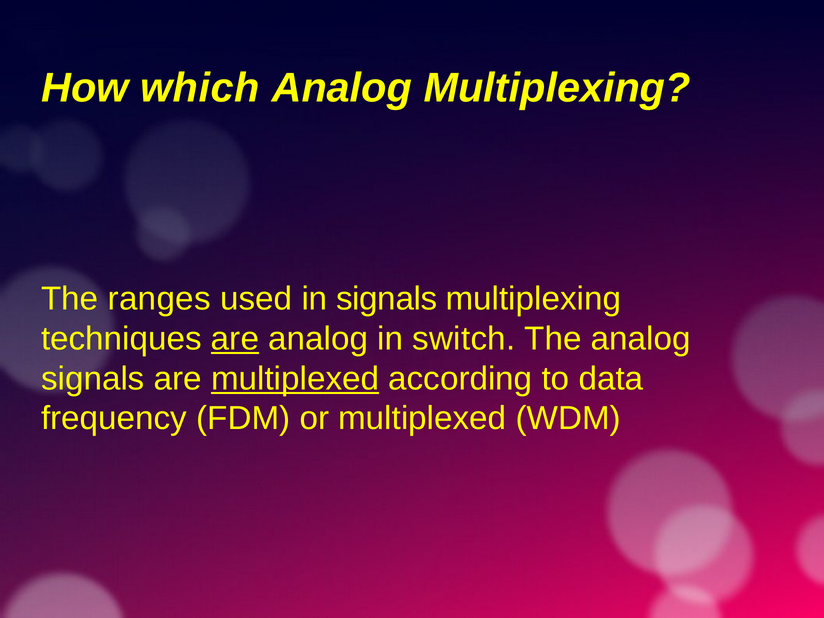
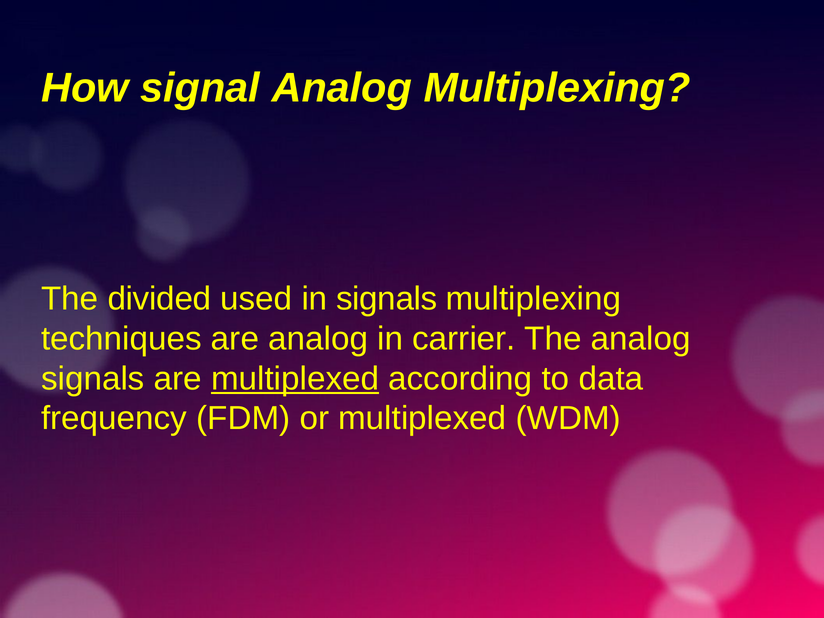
which: which -> signal
ranges: ranges -> divided
are at (235, 339) underline: present -> none
switch: switch -> carrier
